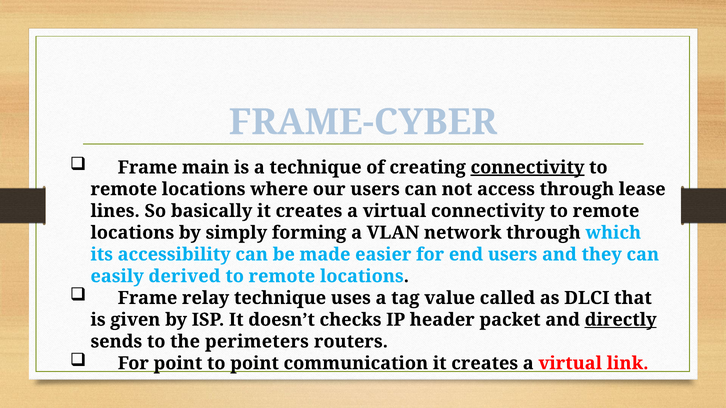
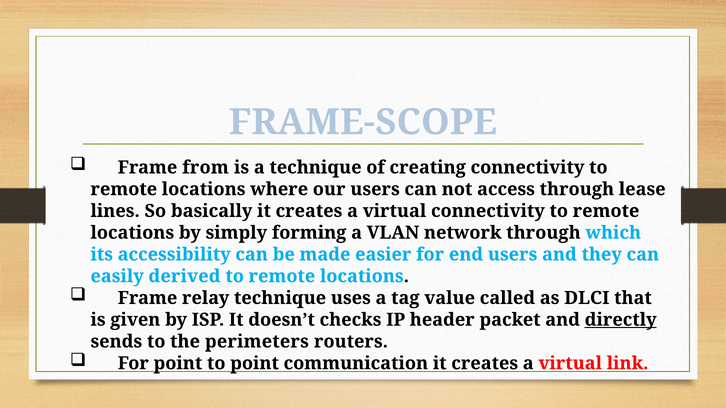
FRAME-CYBER: FRAME-CYBER -> FRAME-SCOPE
main: main -> from
connectivity at (527, 168) underline: present -> none
